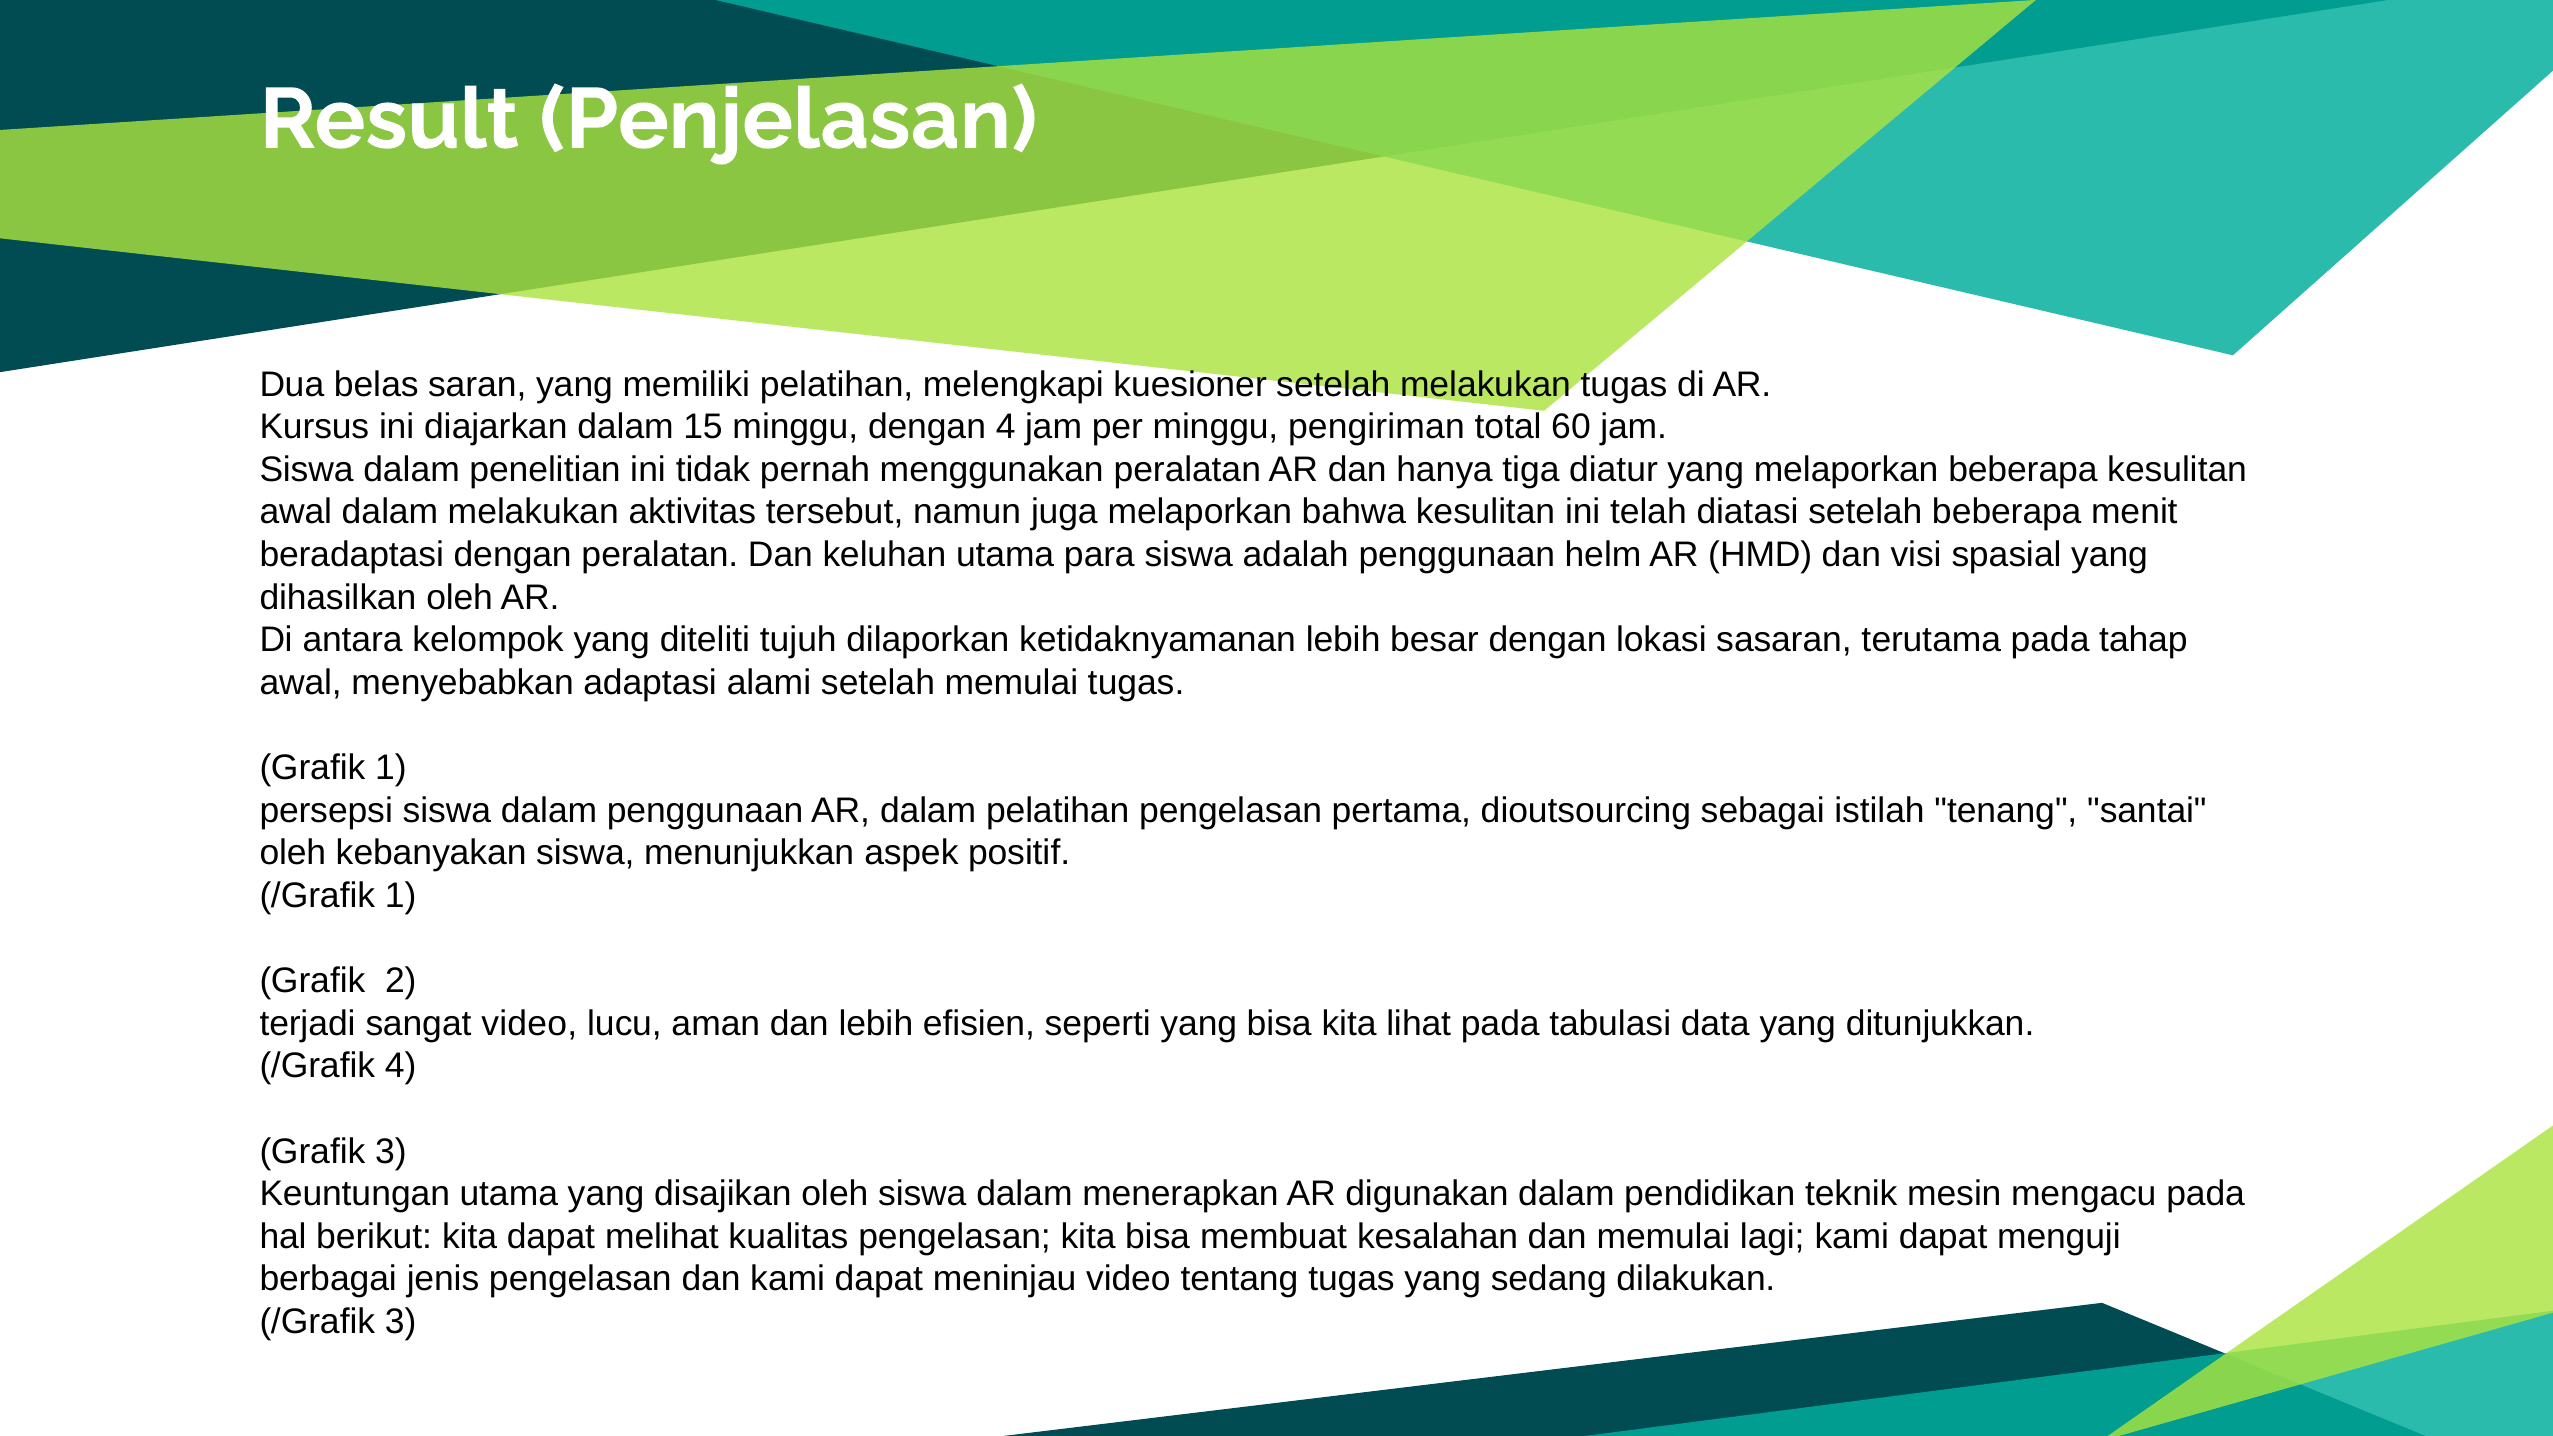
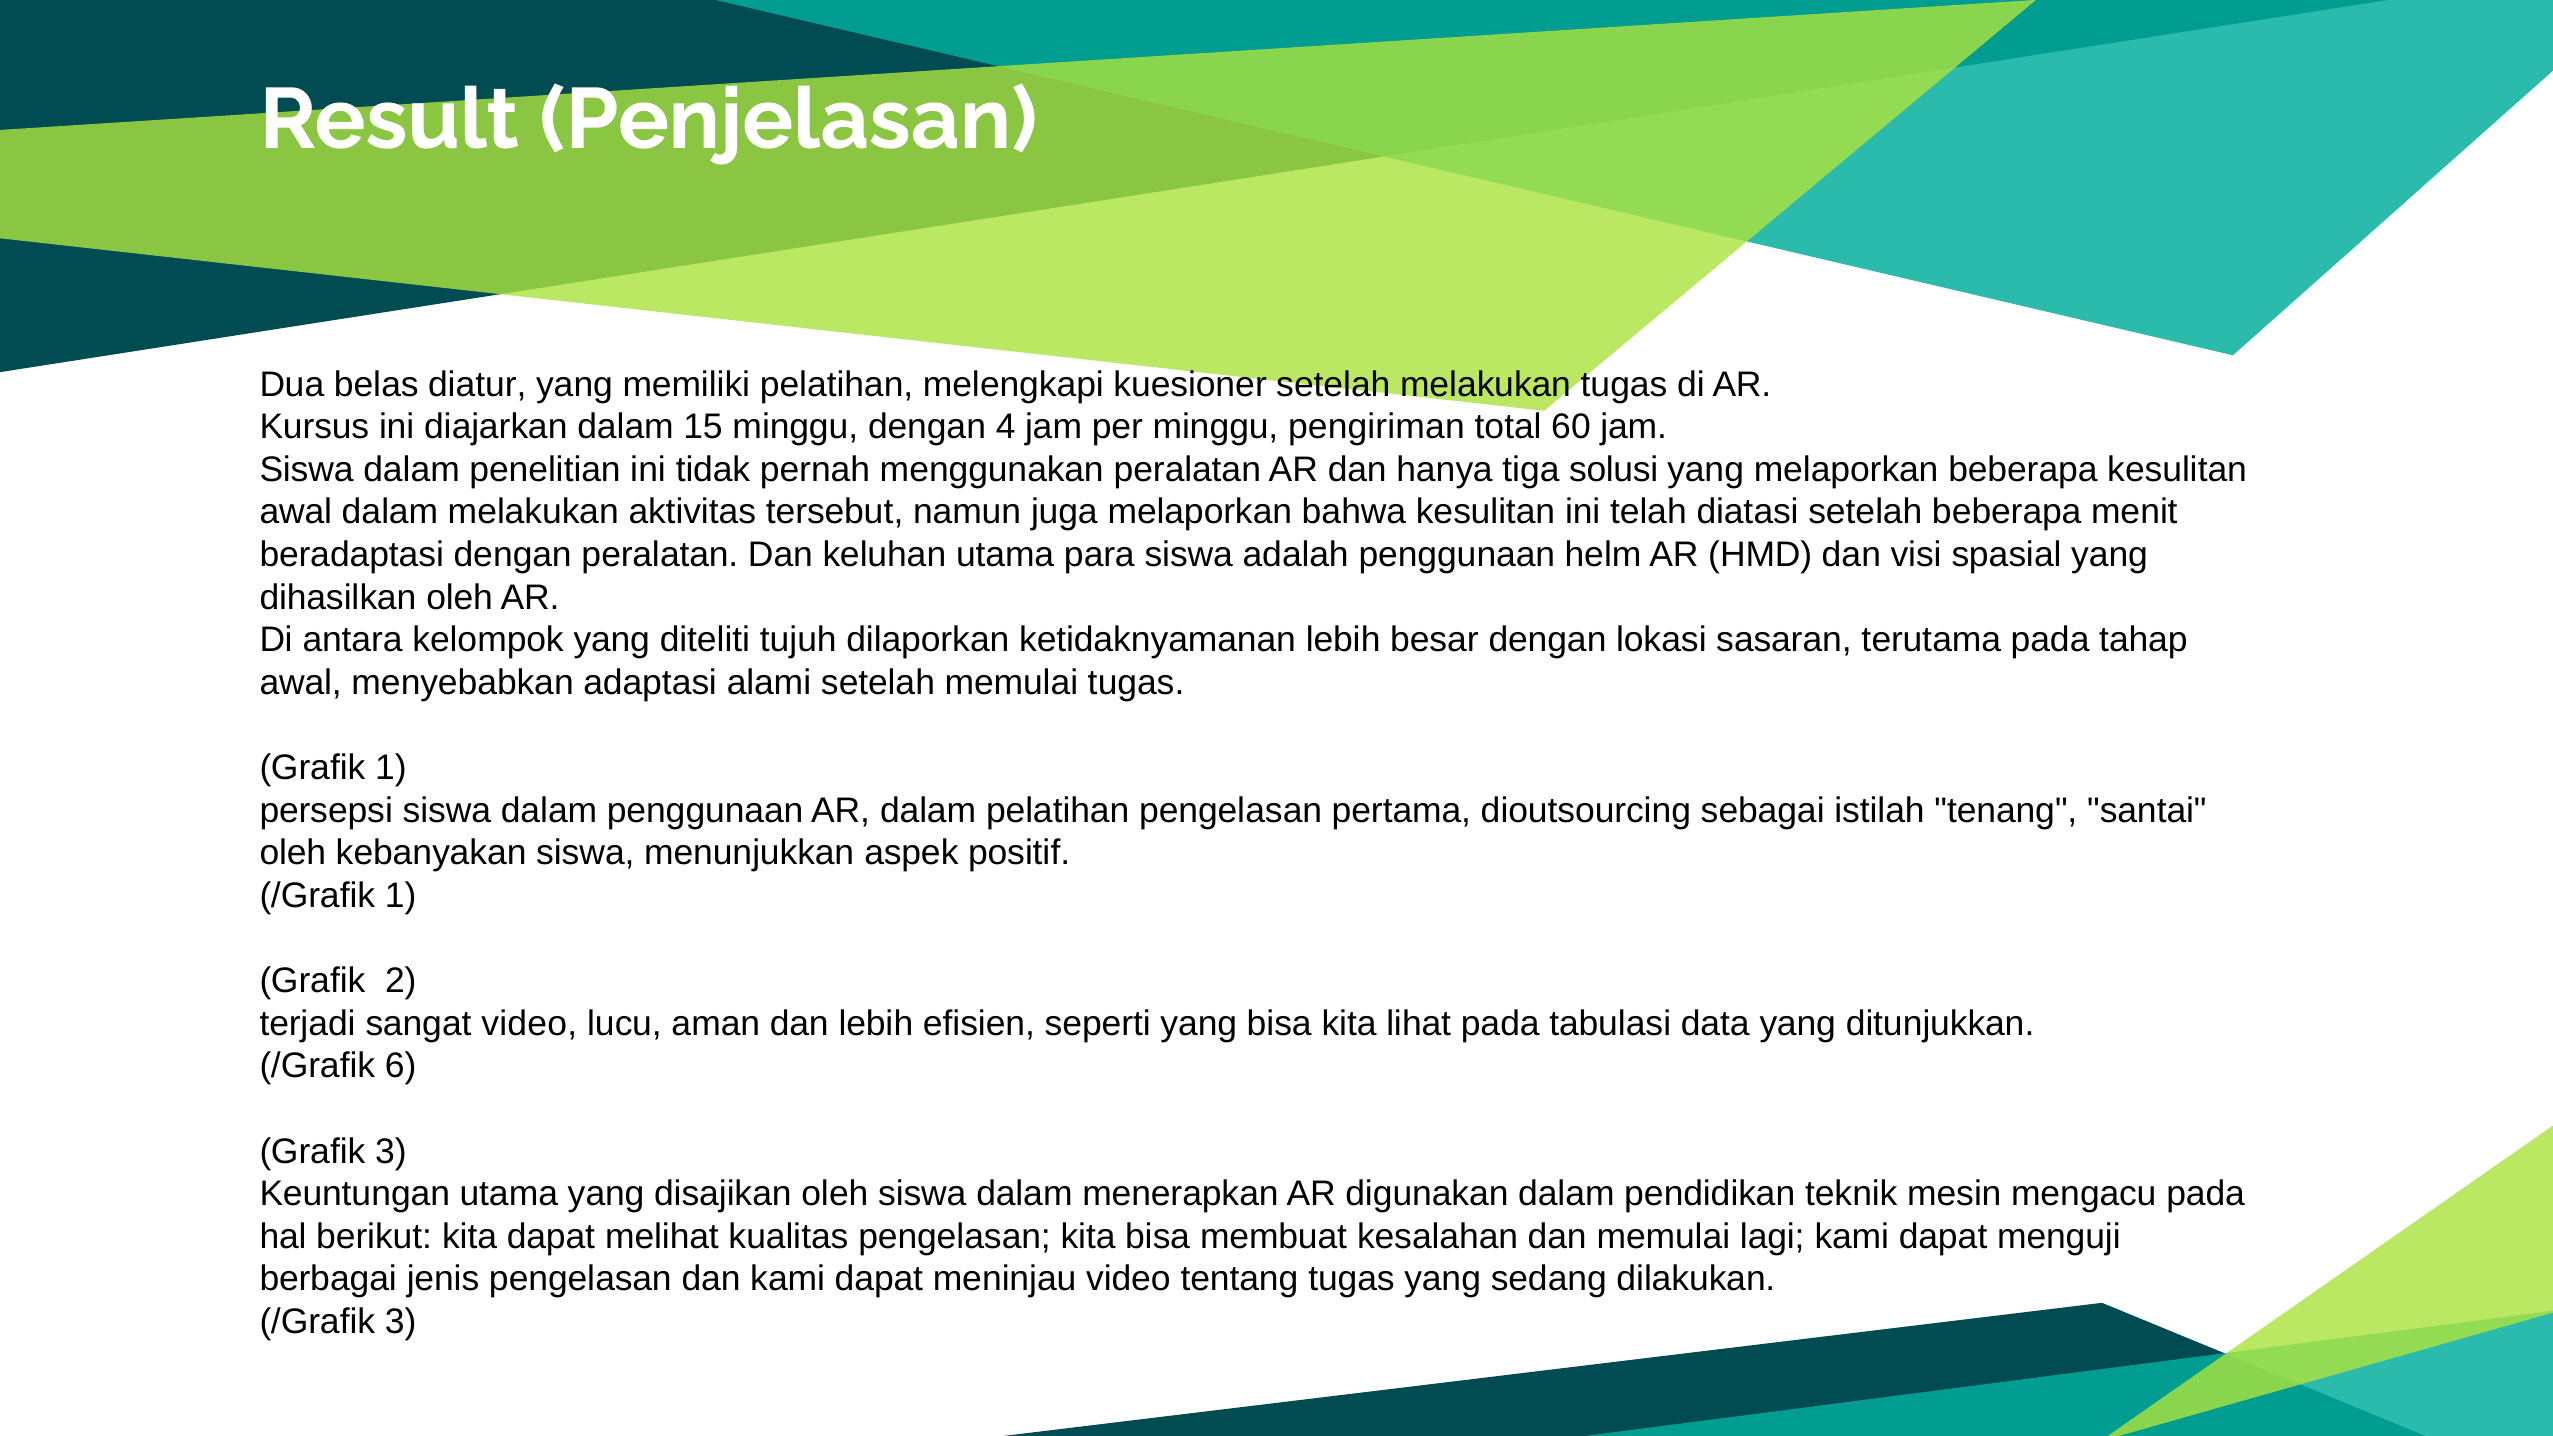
saran: saran -> diatur
diatur: diatur -> solusi
/Grafik 4: 4 -> 6
